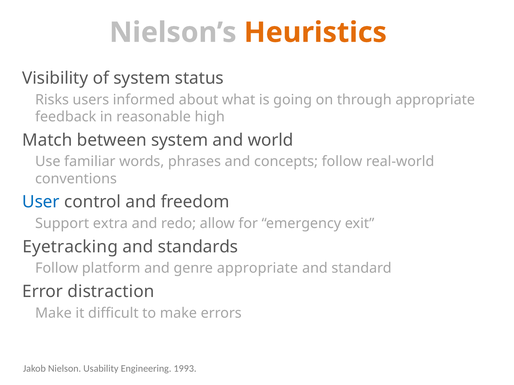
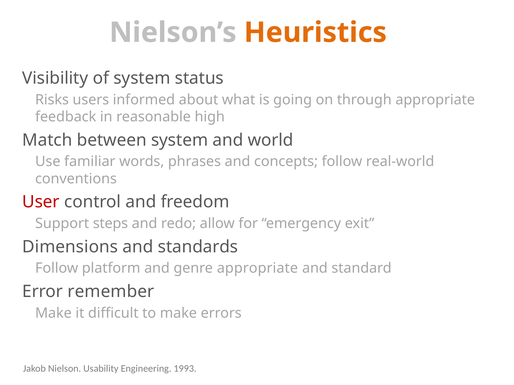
User colour: blue -> red
extra: extra -> steps
Eyetracking: Eyetracking -> Dimensions
distraction: distraction -> remember
